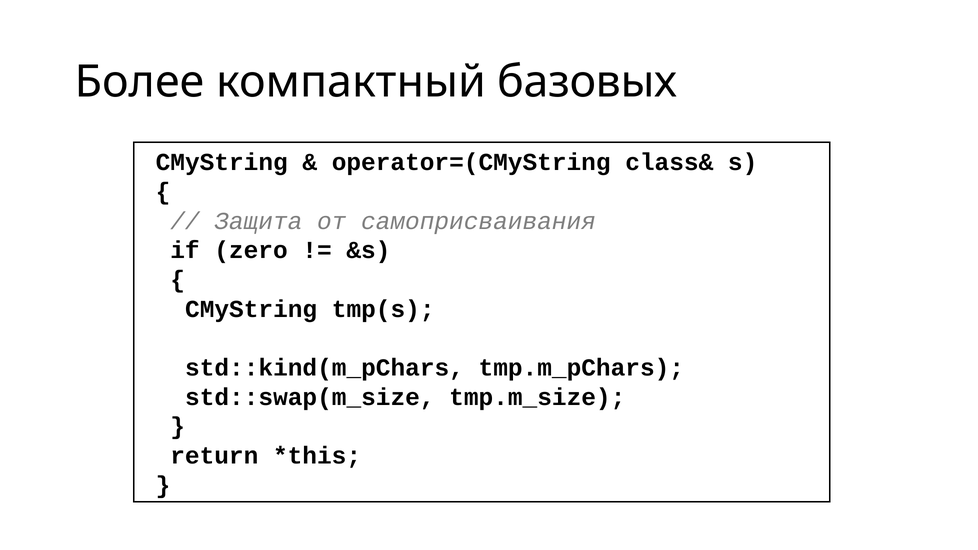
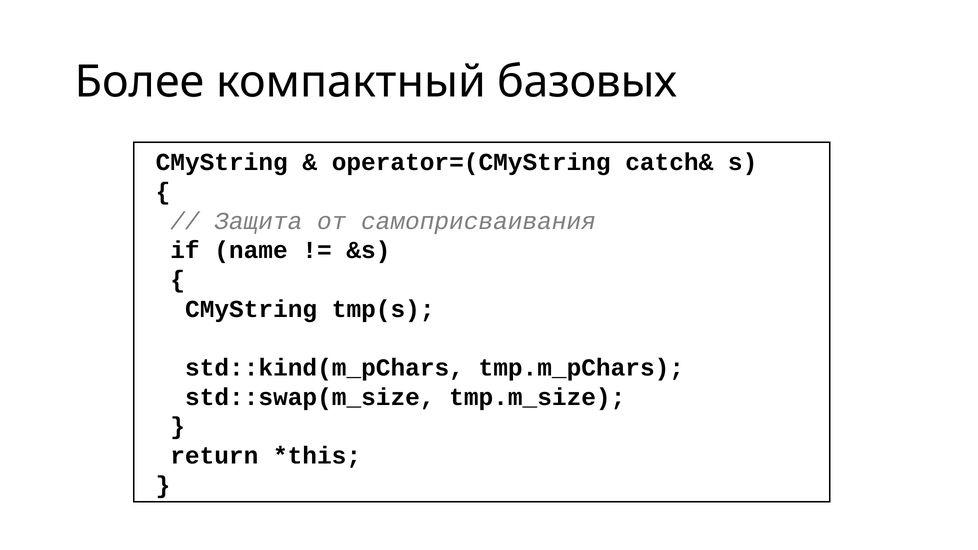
class&: class& -> catch&
zero: zero -> name
